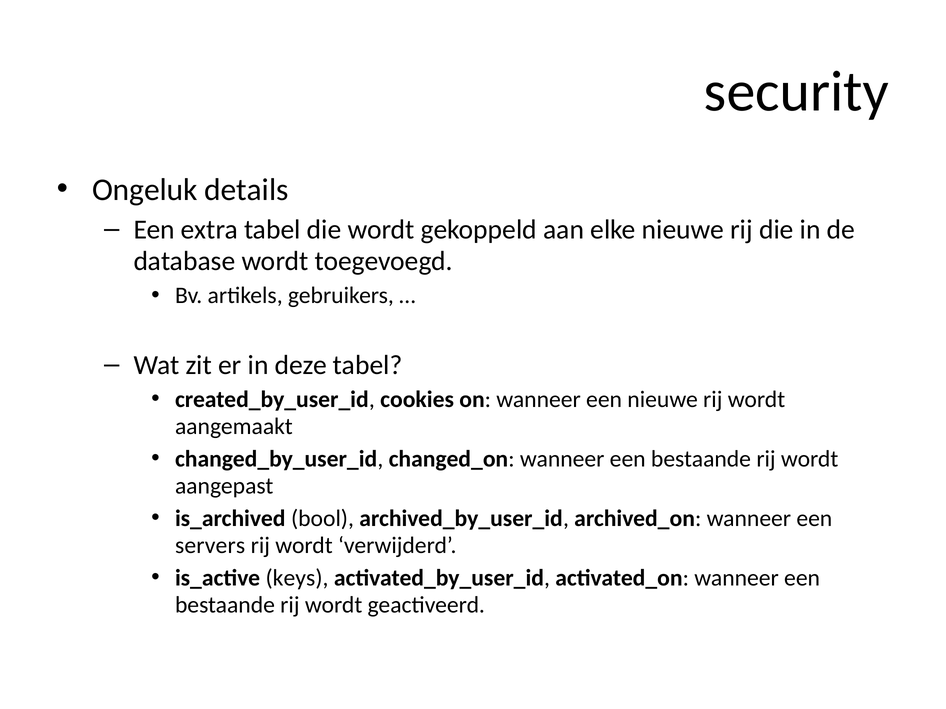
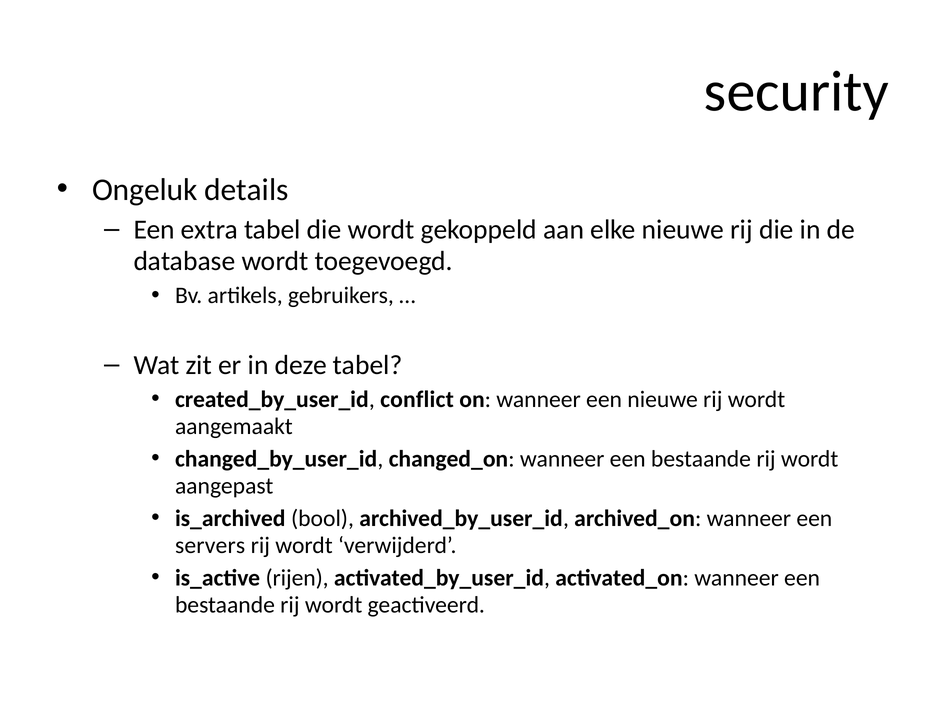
cookies: cookies -> conflict
keys: keys -> rijen
